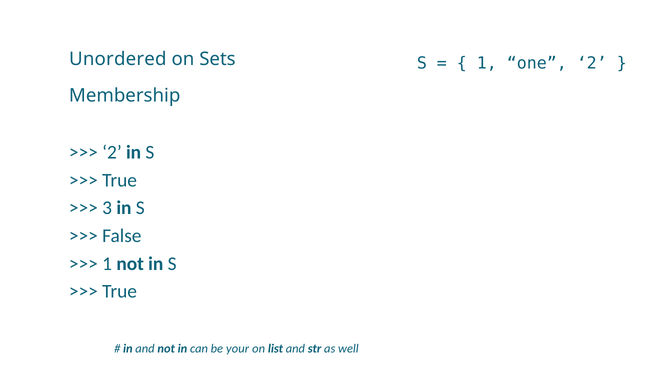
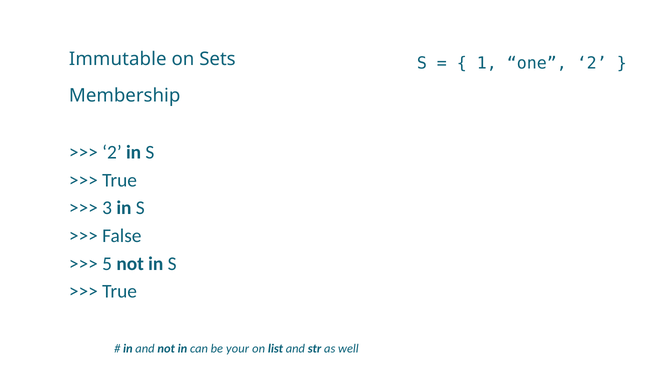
Unordered: Unordered -> Immutable
1 at (107, 263): 1 -> 5
